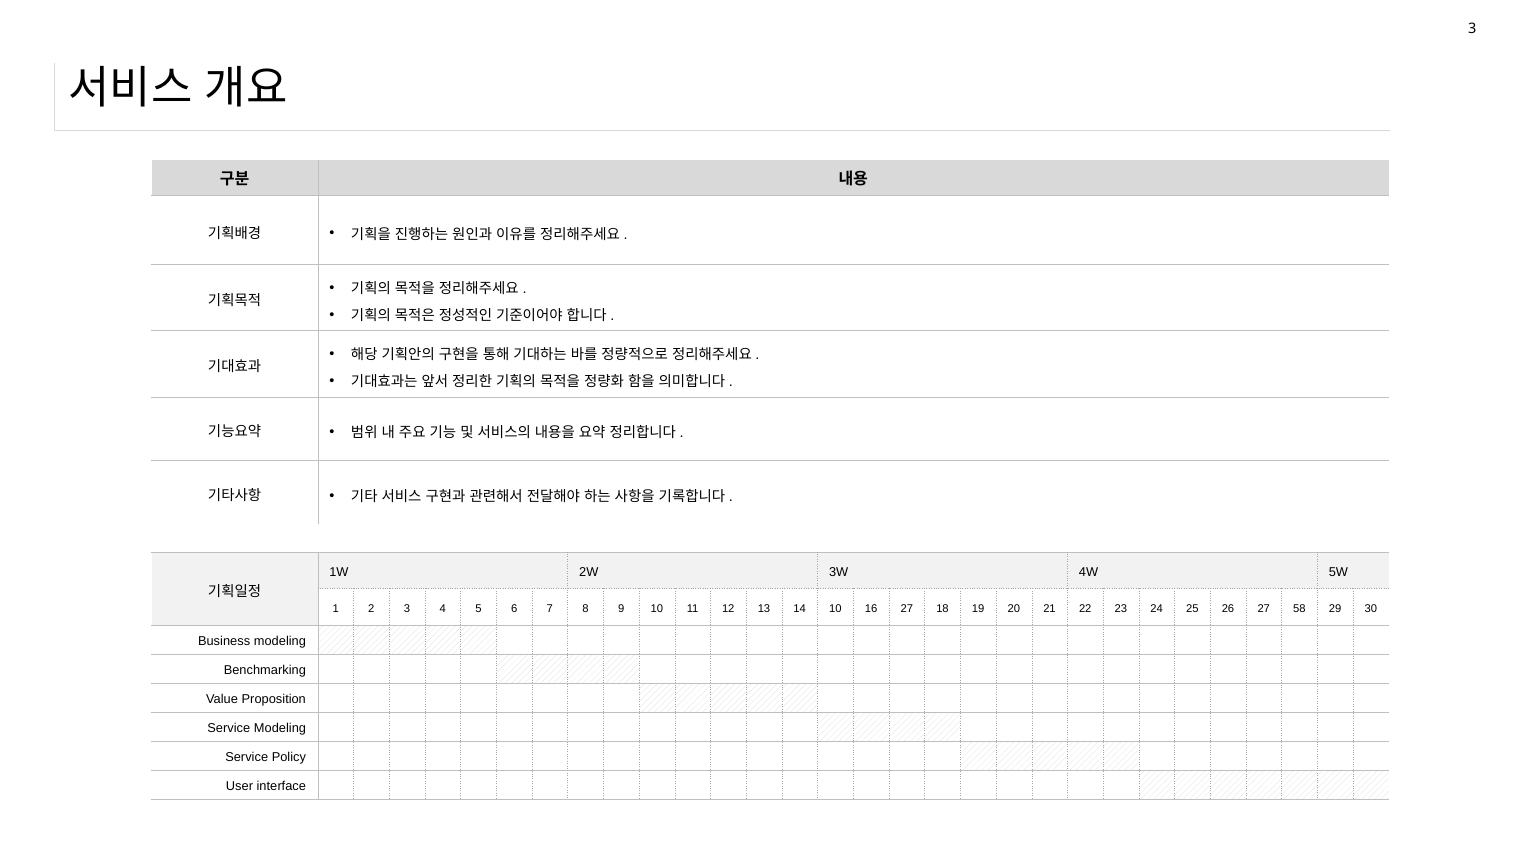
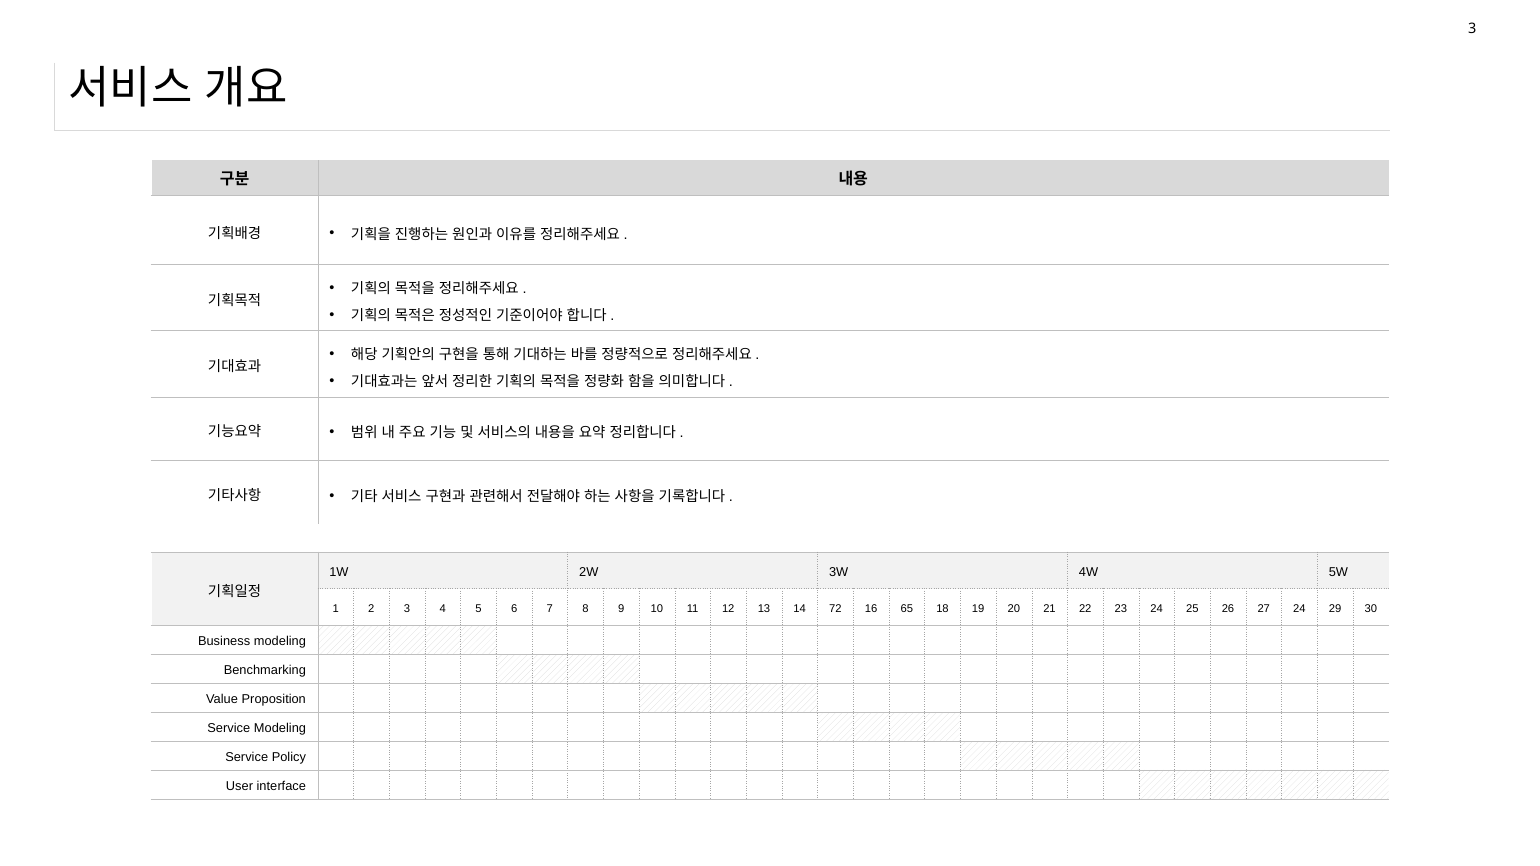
14 10: 10 -> 72
16 27: 27 -> 65
27 58: 58 -> 24
